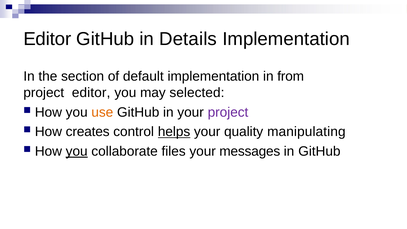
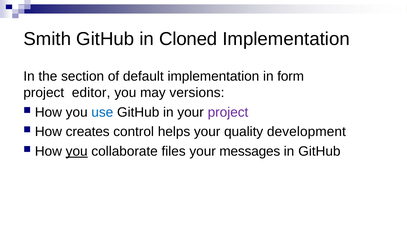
Editor at (47, 39): Editor -> Smith
Details: Details -> Cloned
from: from -> form
selected: selected -> versions
use colour: orange -> blue
helps underline: present -> none
manipulating: manipulating -> development
